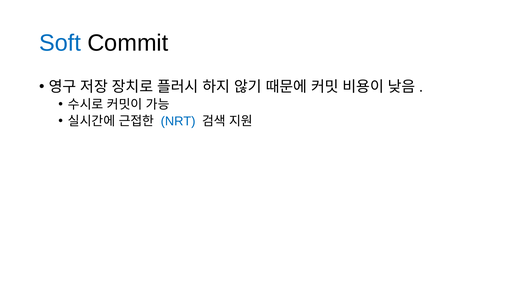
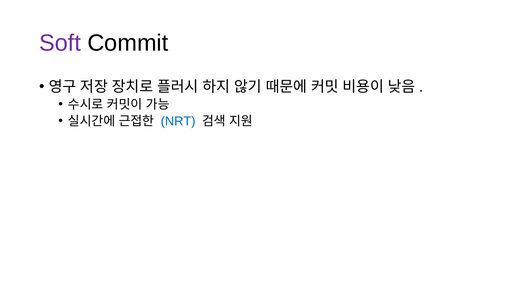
Soft colour: blue -> purple
